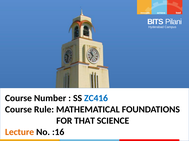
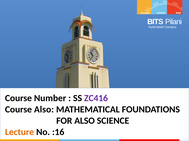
ZC416 colour: blue -> purple
Course Rule: Rule -> Also
FOR THAT: THAT -> ALSO
